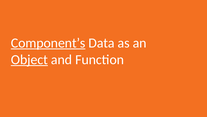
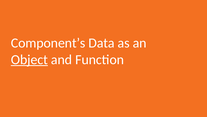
Component’s underline: present -> none
